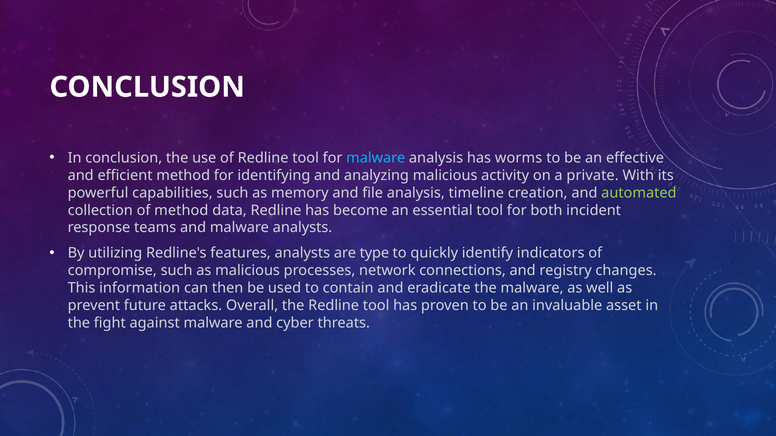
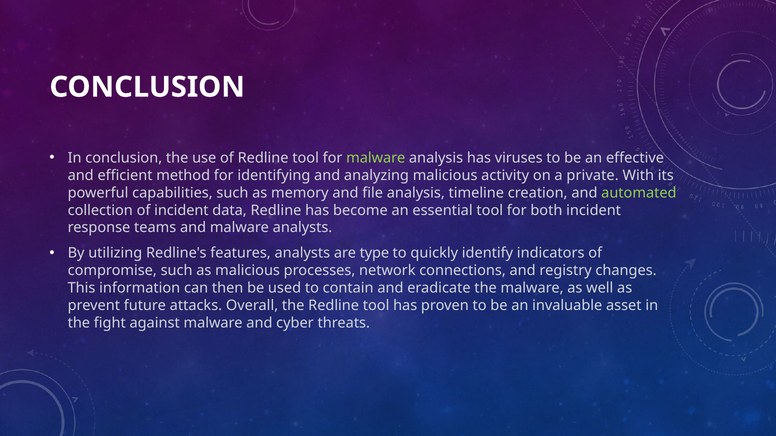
malware at (376, 158) colour: light blue -> light green
worms: worms -> viruses
of method: method -> incident
